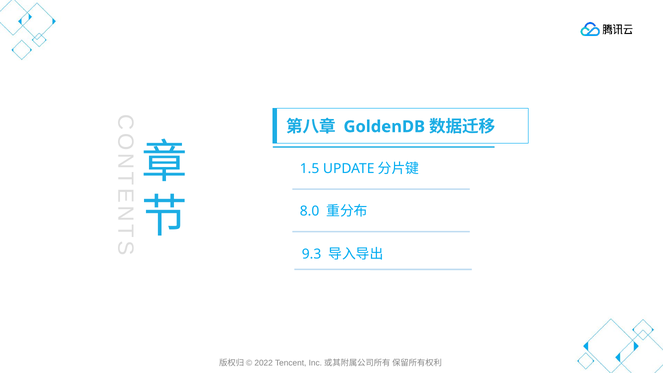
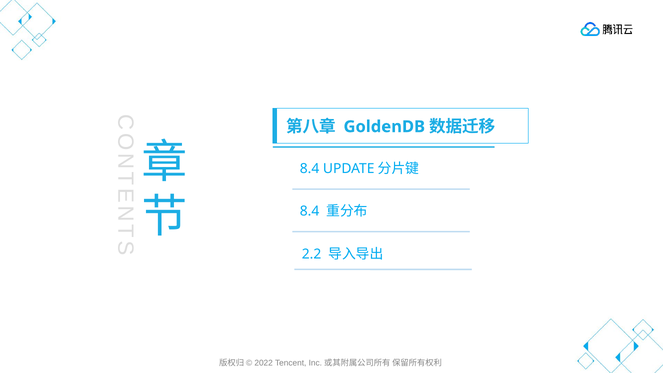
1.5 at (310, 169): 1.5 -> 8.4
8.0 at (310, 211): 8.0 -> 8.4
9.3: 9.3 -> 2.2
